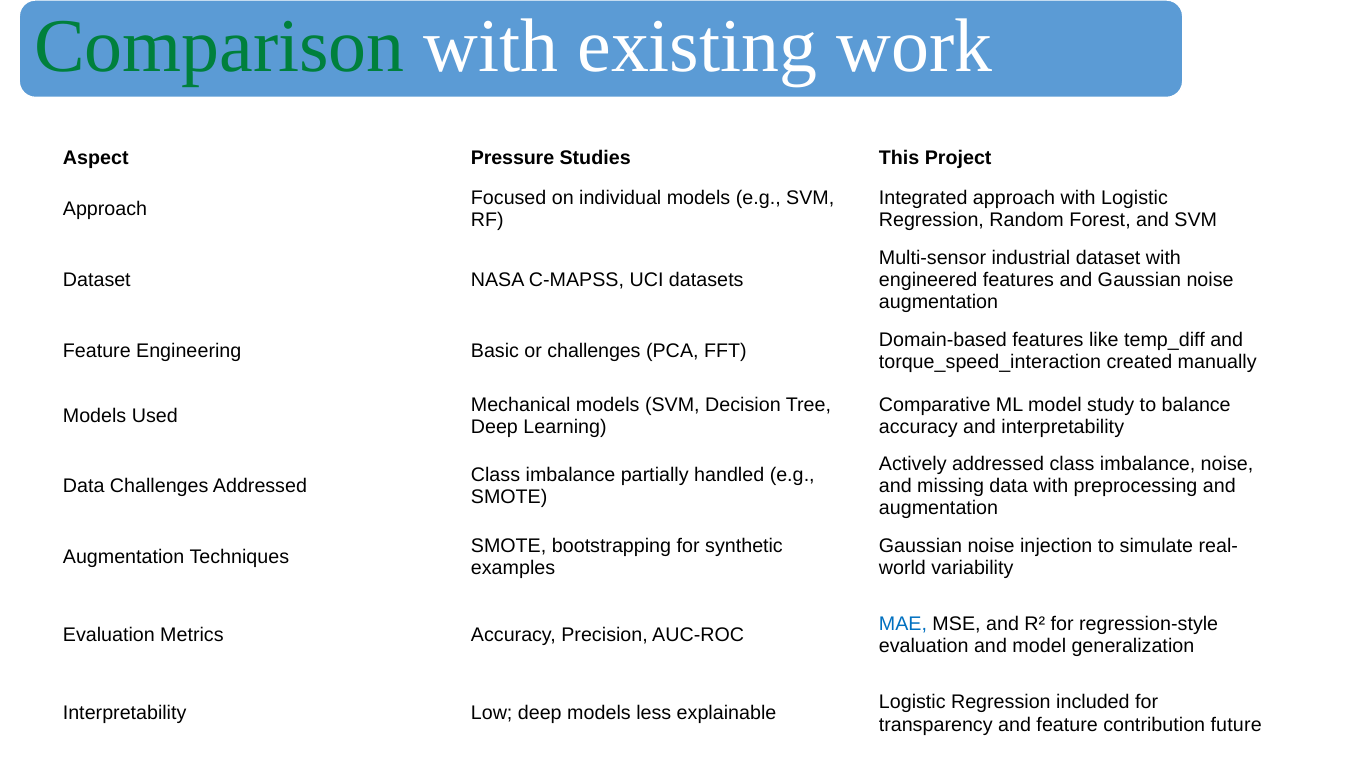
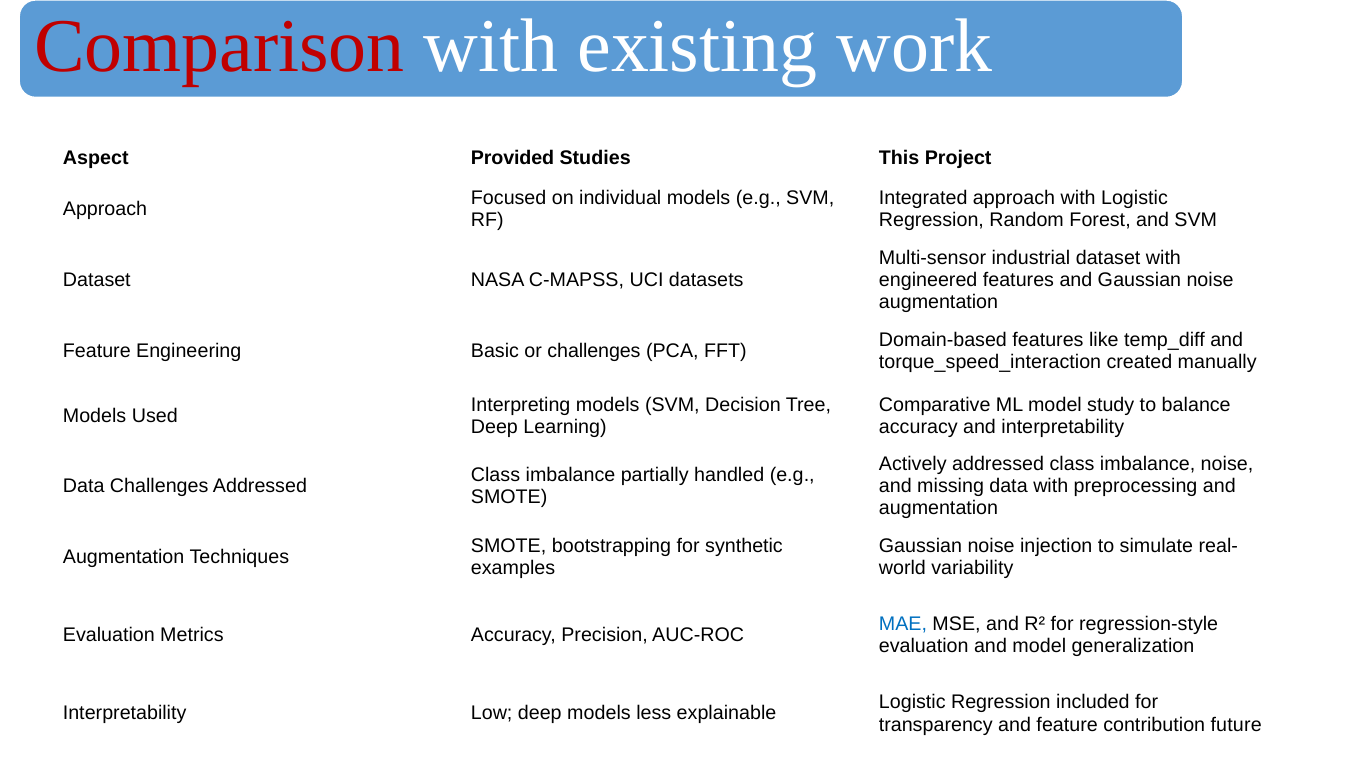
Comparison colour: green -> red
Pressure: Pressure -> Provided
Mechanical: Mechanical -> Interpreting
